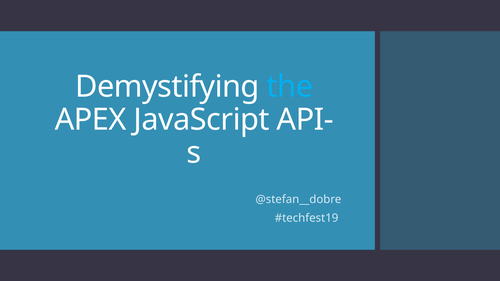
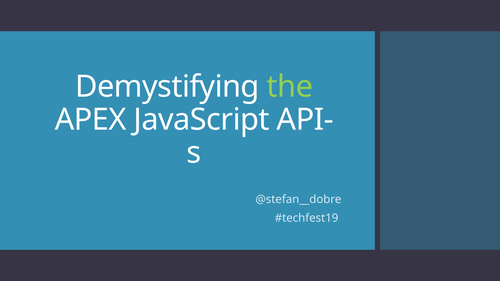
the colour: light blue -> light green
